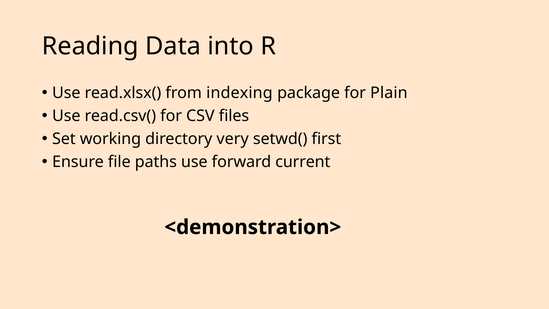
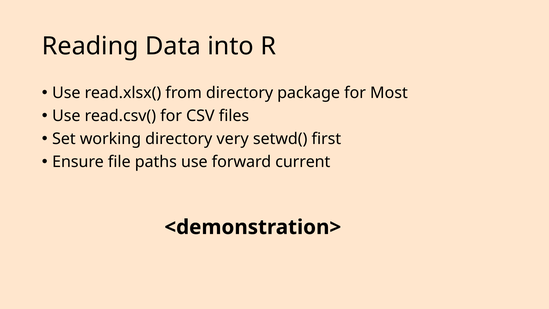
from indexing: indexing -> directory
Plain: Plain -> Most
